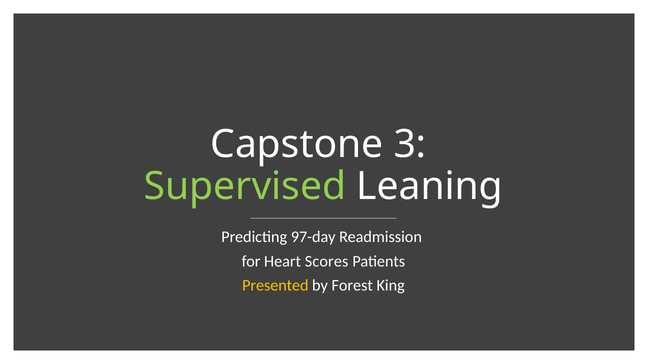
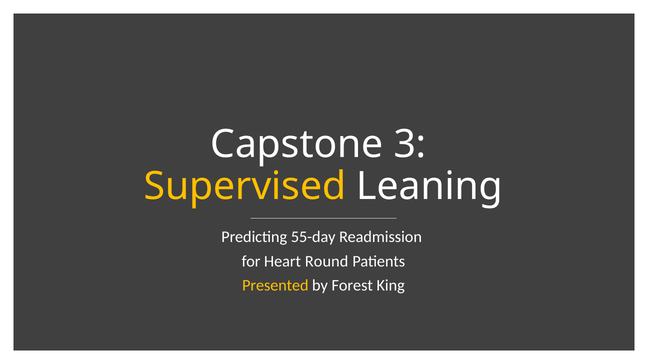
Supervised colour: light green -> yellow
97-day: 97-day -> 55-day
Scores: Scores -> Round
